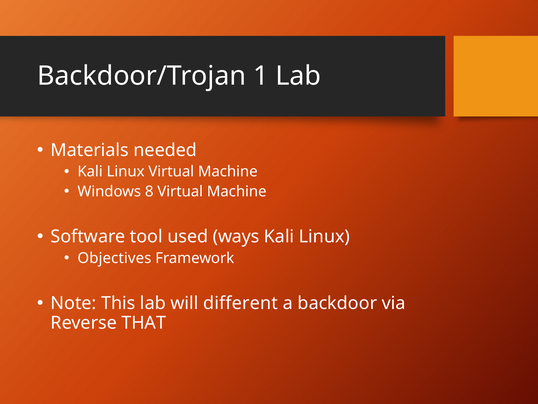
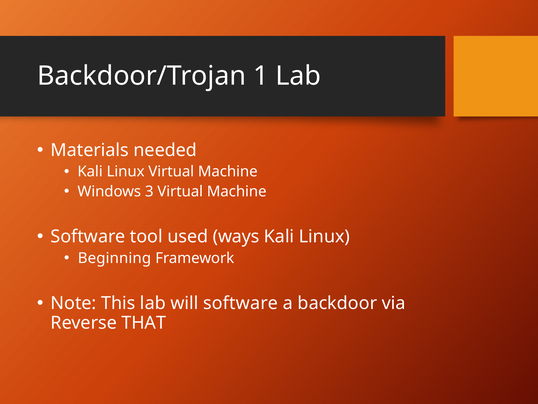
8: 8 -> 3
Objectives: Objectives -> Beginning
will different: different -> software
